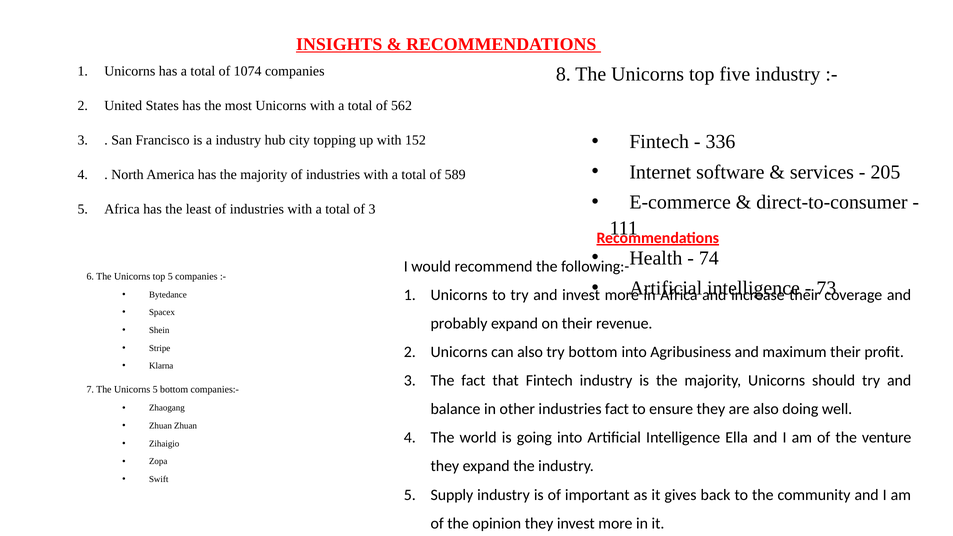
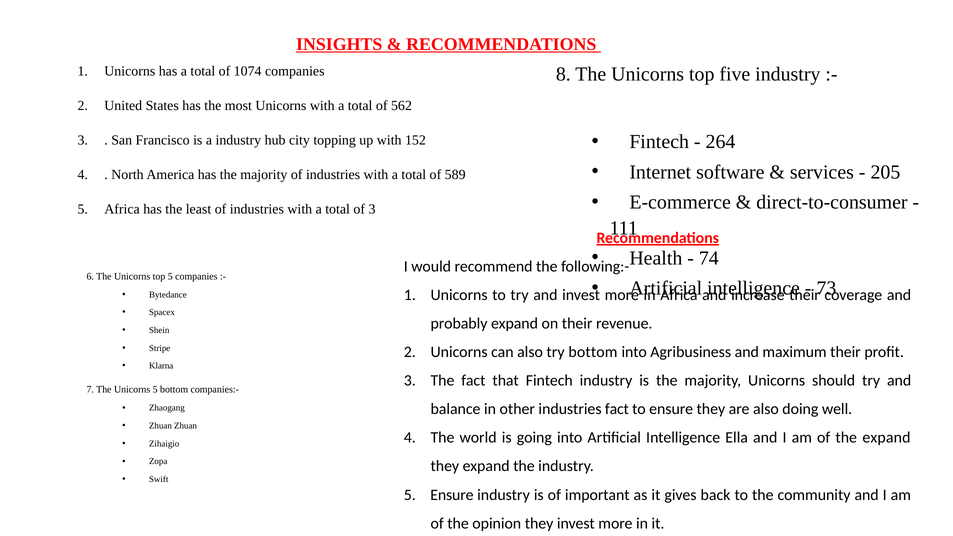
336: 336 -> 264
the venture: venture -> expand
5 Supply: Supply -> Ensure
